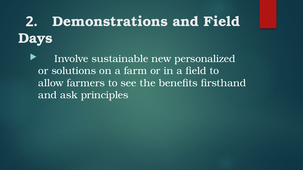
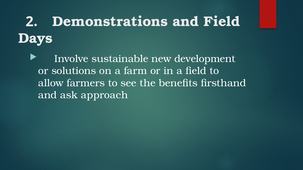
personalized: personalized -> development
principles: principles -> approach
